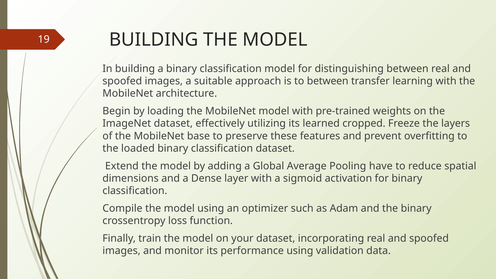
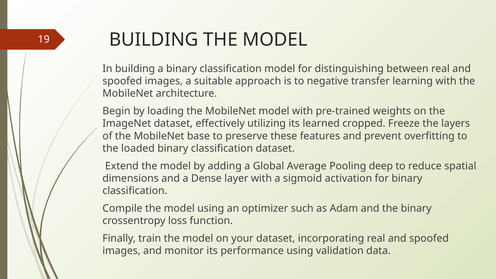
to between: between -> negative
have: have -> deep
